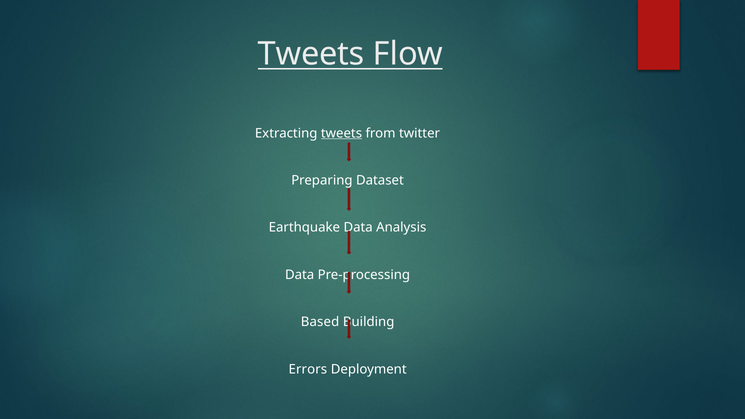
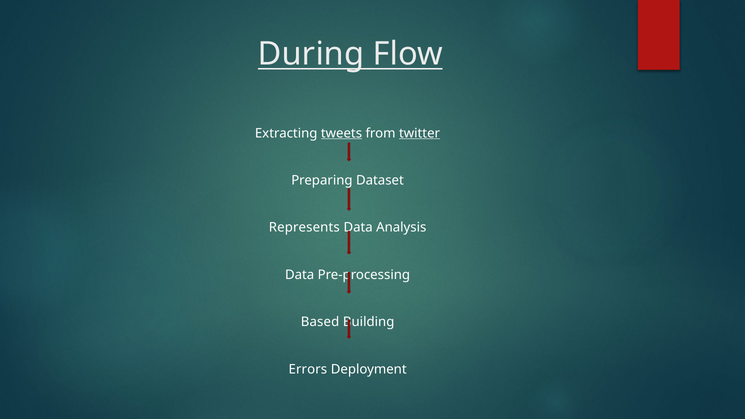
Tweets at (311, 54): Tweets -> During
twitter underline: none -> present
Earthquake: Earthquake -> Represents
